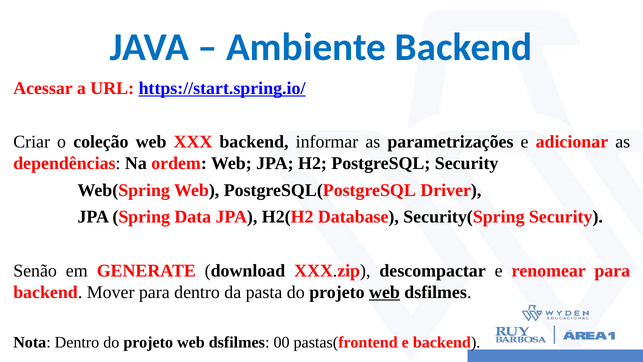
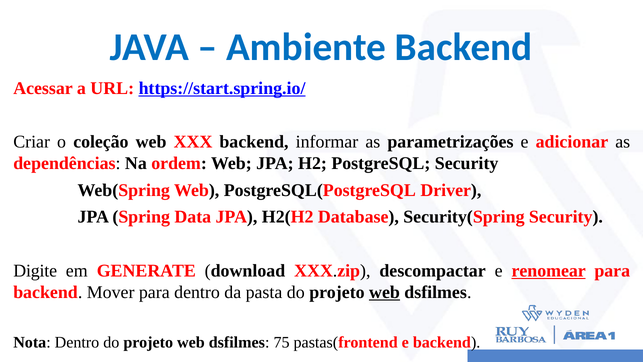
Senão: Senão -> Digite
renomear underline: none -> present
00: 00 -> 75
